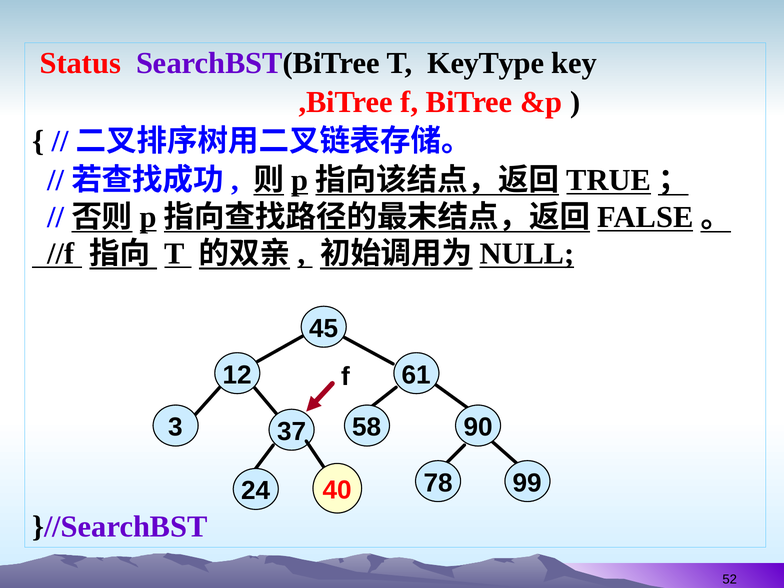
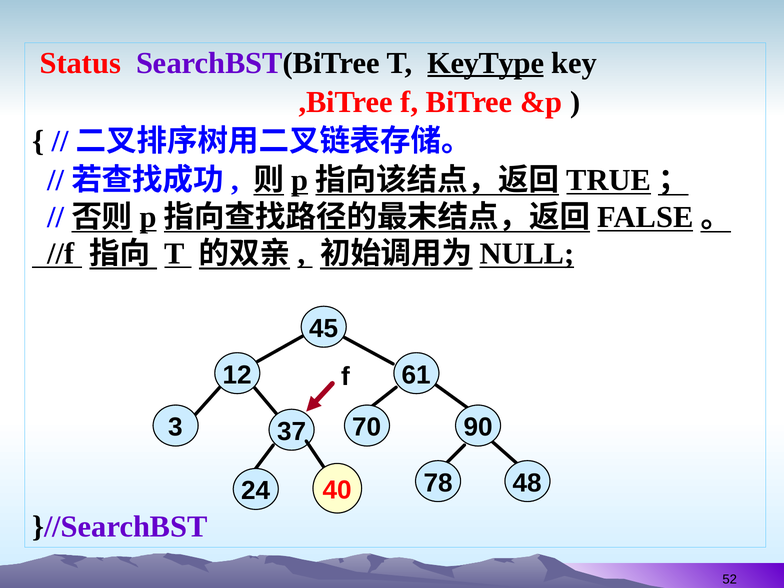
KeyType underline: none -> present
58: 58 -> 70
99: 99 -> 48
